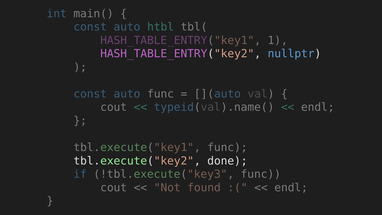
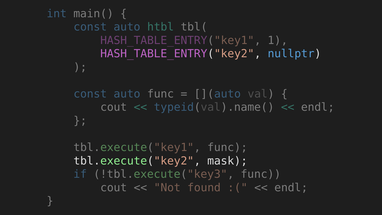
done: done -> mask
